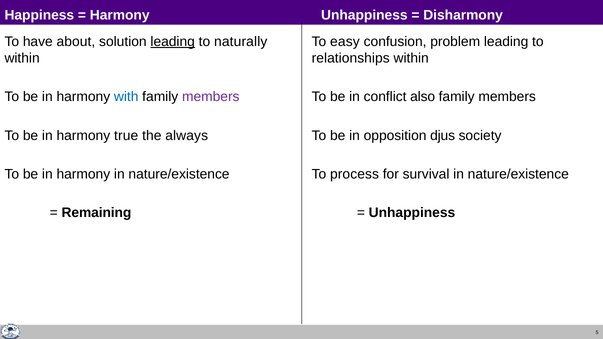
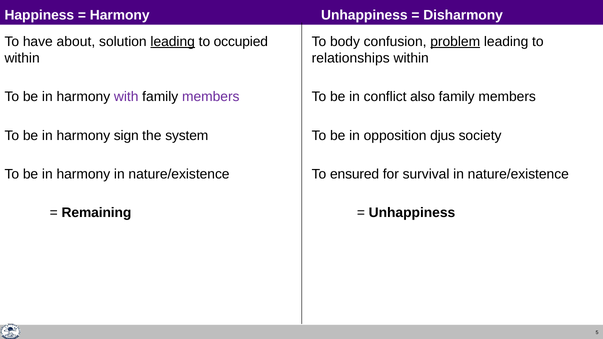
naturally: naturally -> occupied
easy: easy -> body
problem underline: none -> present
with colour: blue -> purple
true: true -> sign
always: always -> system
process: process -> ensured
